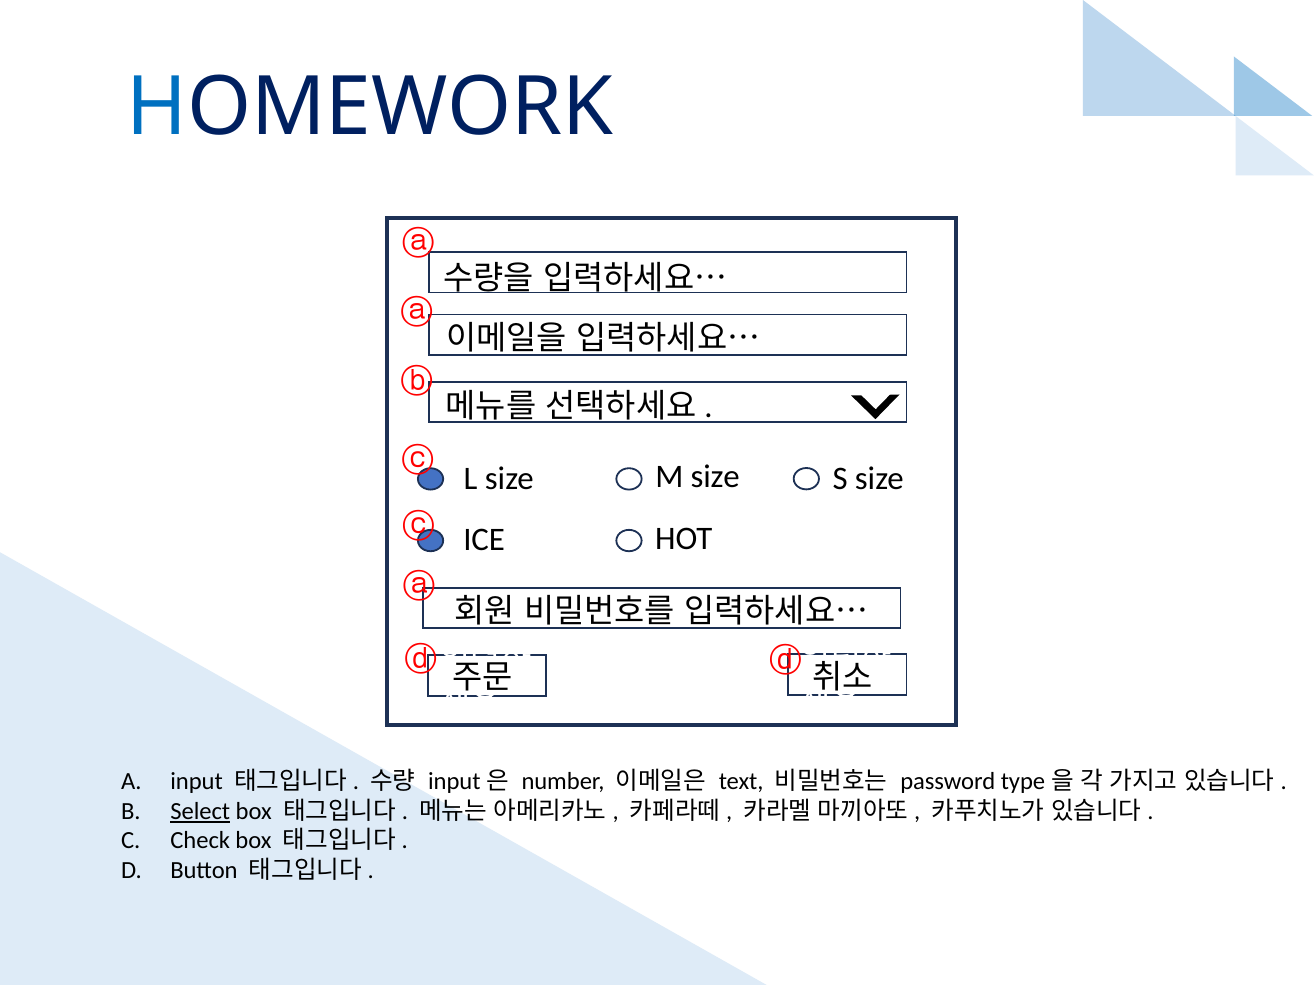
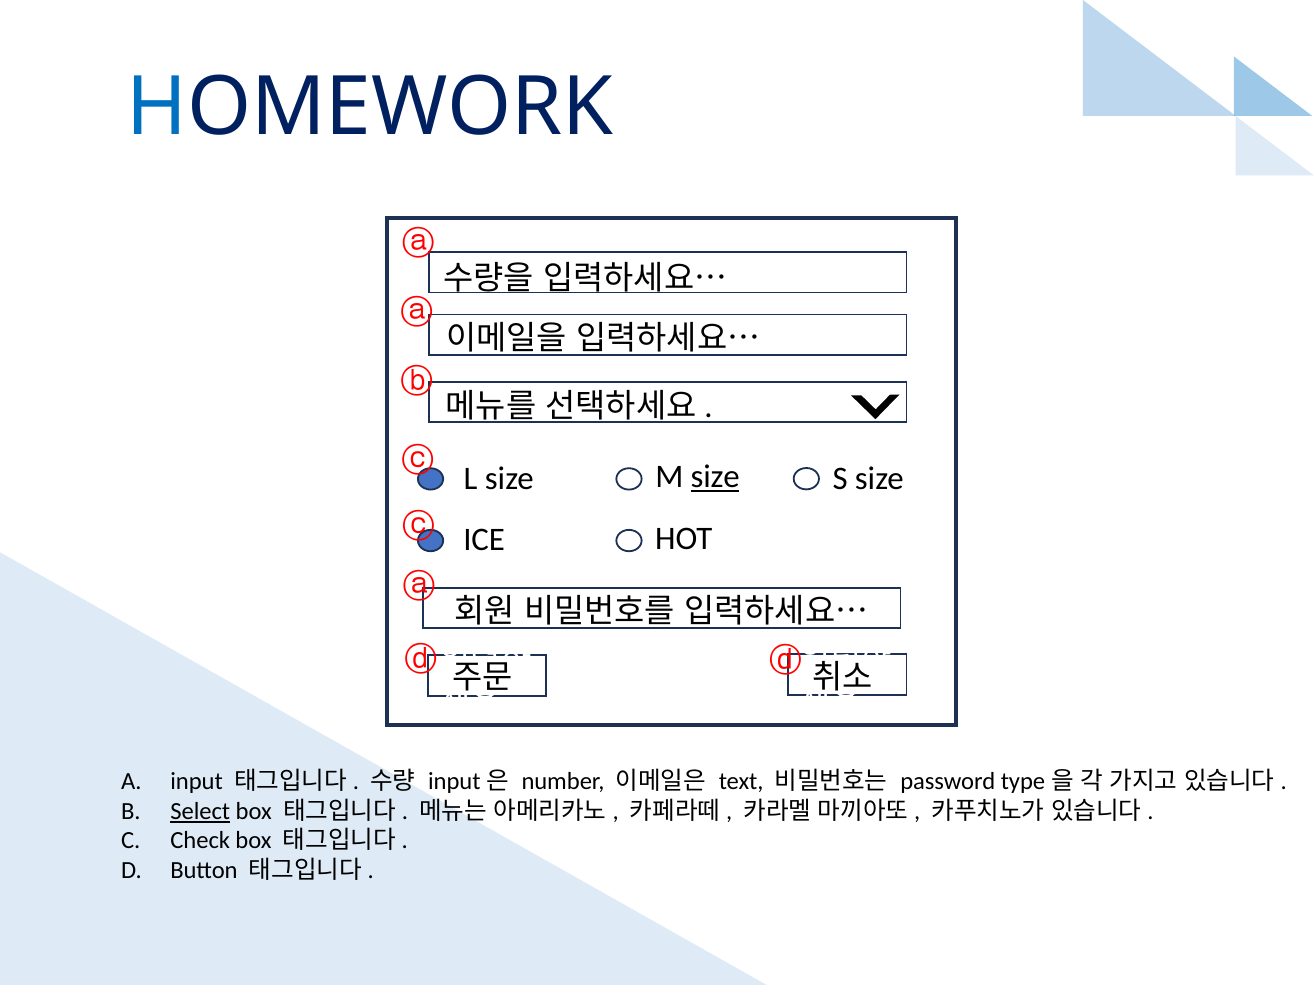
size at (715, 477) underline: none -> present
